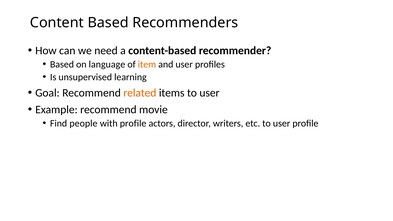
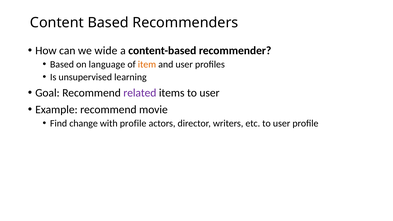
need: need -> wide
related colour: orange -> purple
people: people -> change
